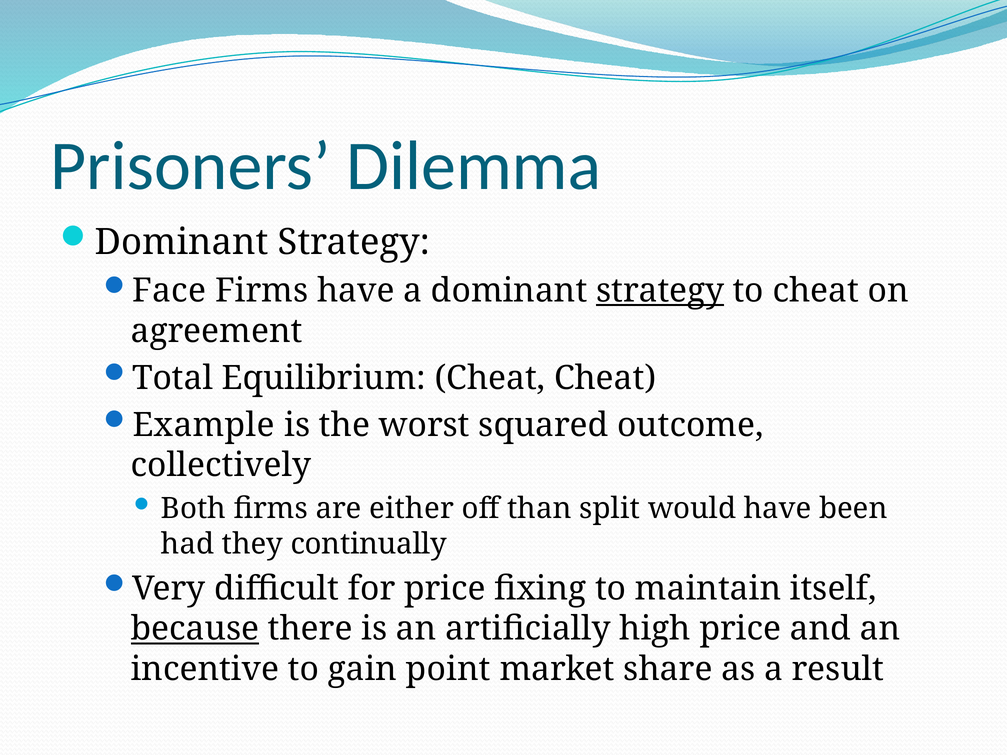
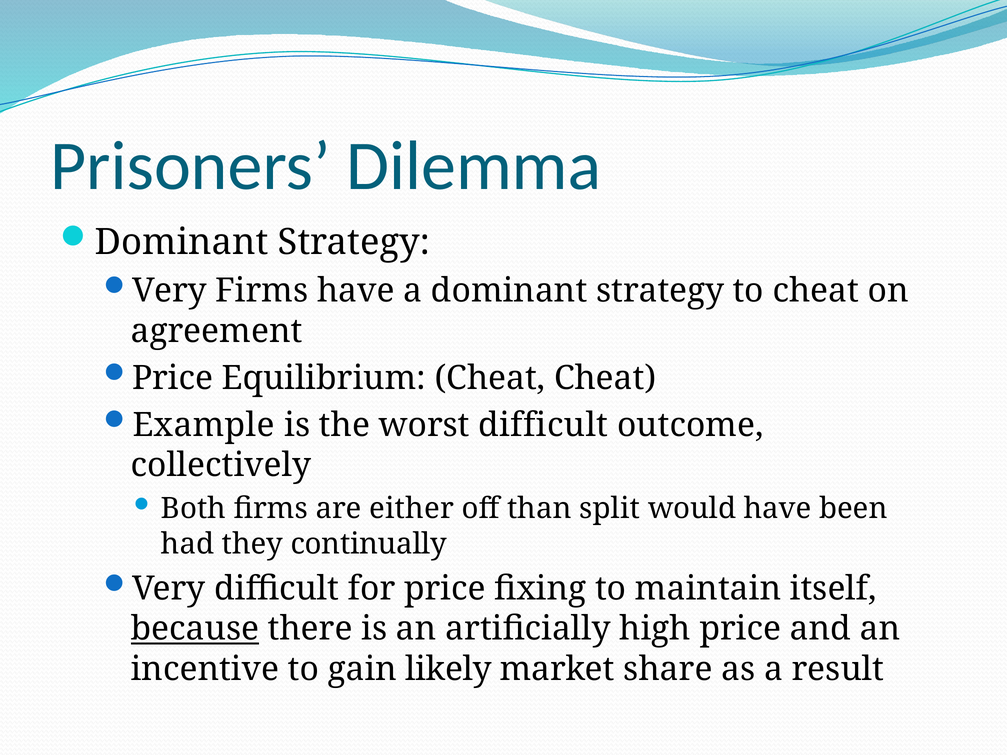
Face at (169, 291): Face -> Very
strategy at (660, 291) underline: present -> none
Total at (173, 378): Total -> Price
worst squared: squared -> difficult
point: point -> likely
